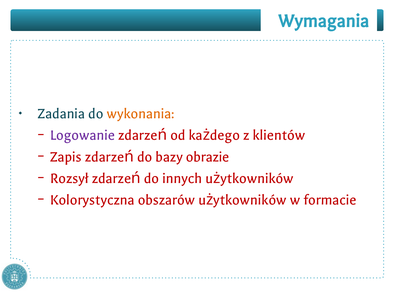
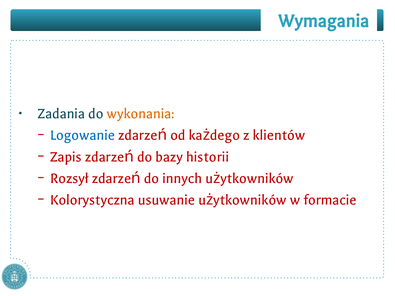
Logowanie colour: purple -> blue
obrazie: obrazie -> historii
obszarów: obszarów -> usuwanie
